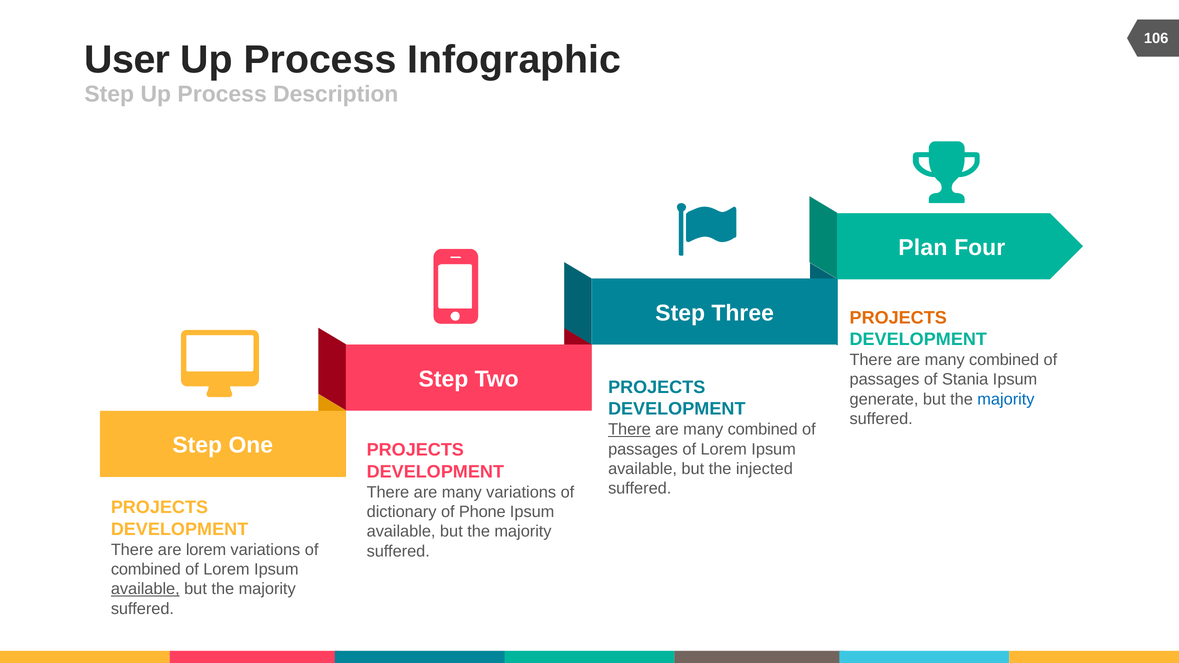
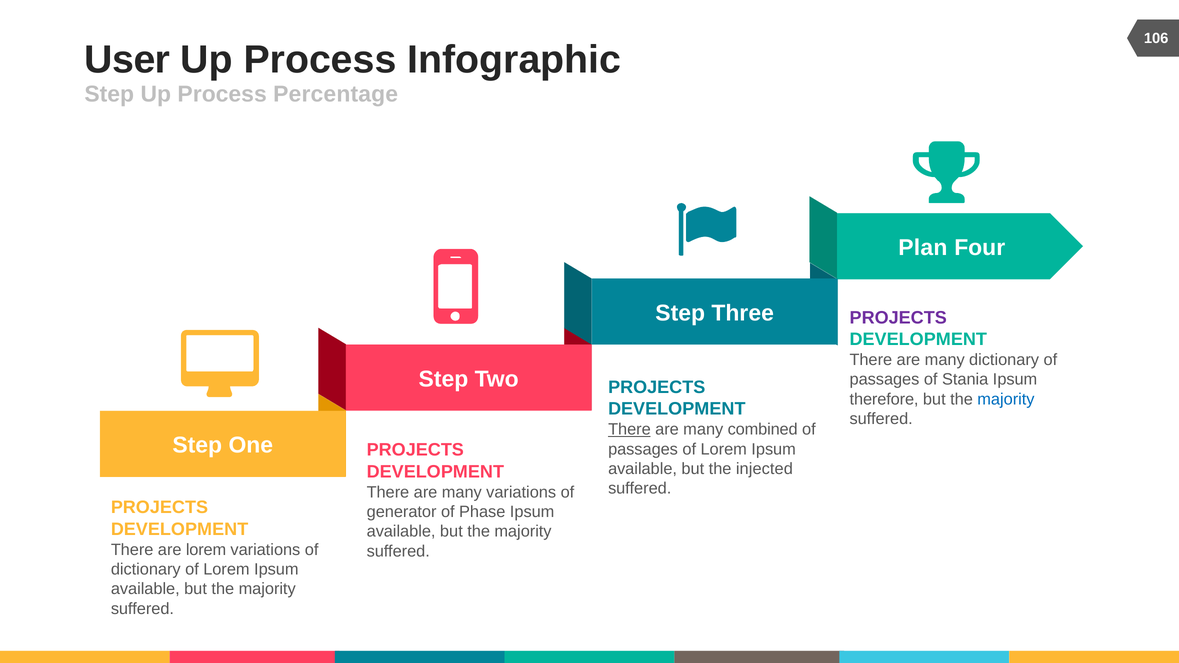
Description: Description -> Percentage
PROJECTS at (898, 318) colour: orange -> purple
combined at (1004, 360): combined -> dictionary
generate: generate -> therefore
dictionary: dictionary -> generator
Phone: Phone -> Phase
combined at (146, 569): combined -> dictionary
available at (145, 589) underline: present -> none
